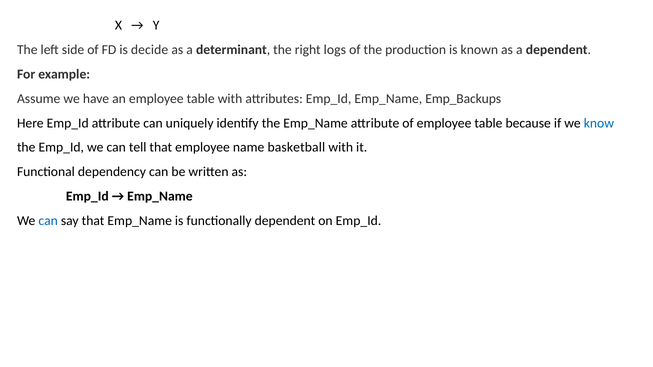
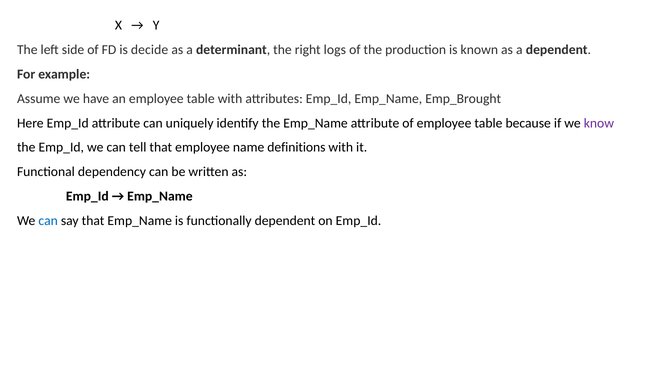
Emp_Backups: Emp_Backups -> Emp_Brought
know colour: blue -> purple
basketball: basketball -> definitions
